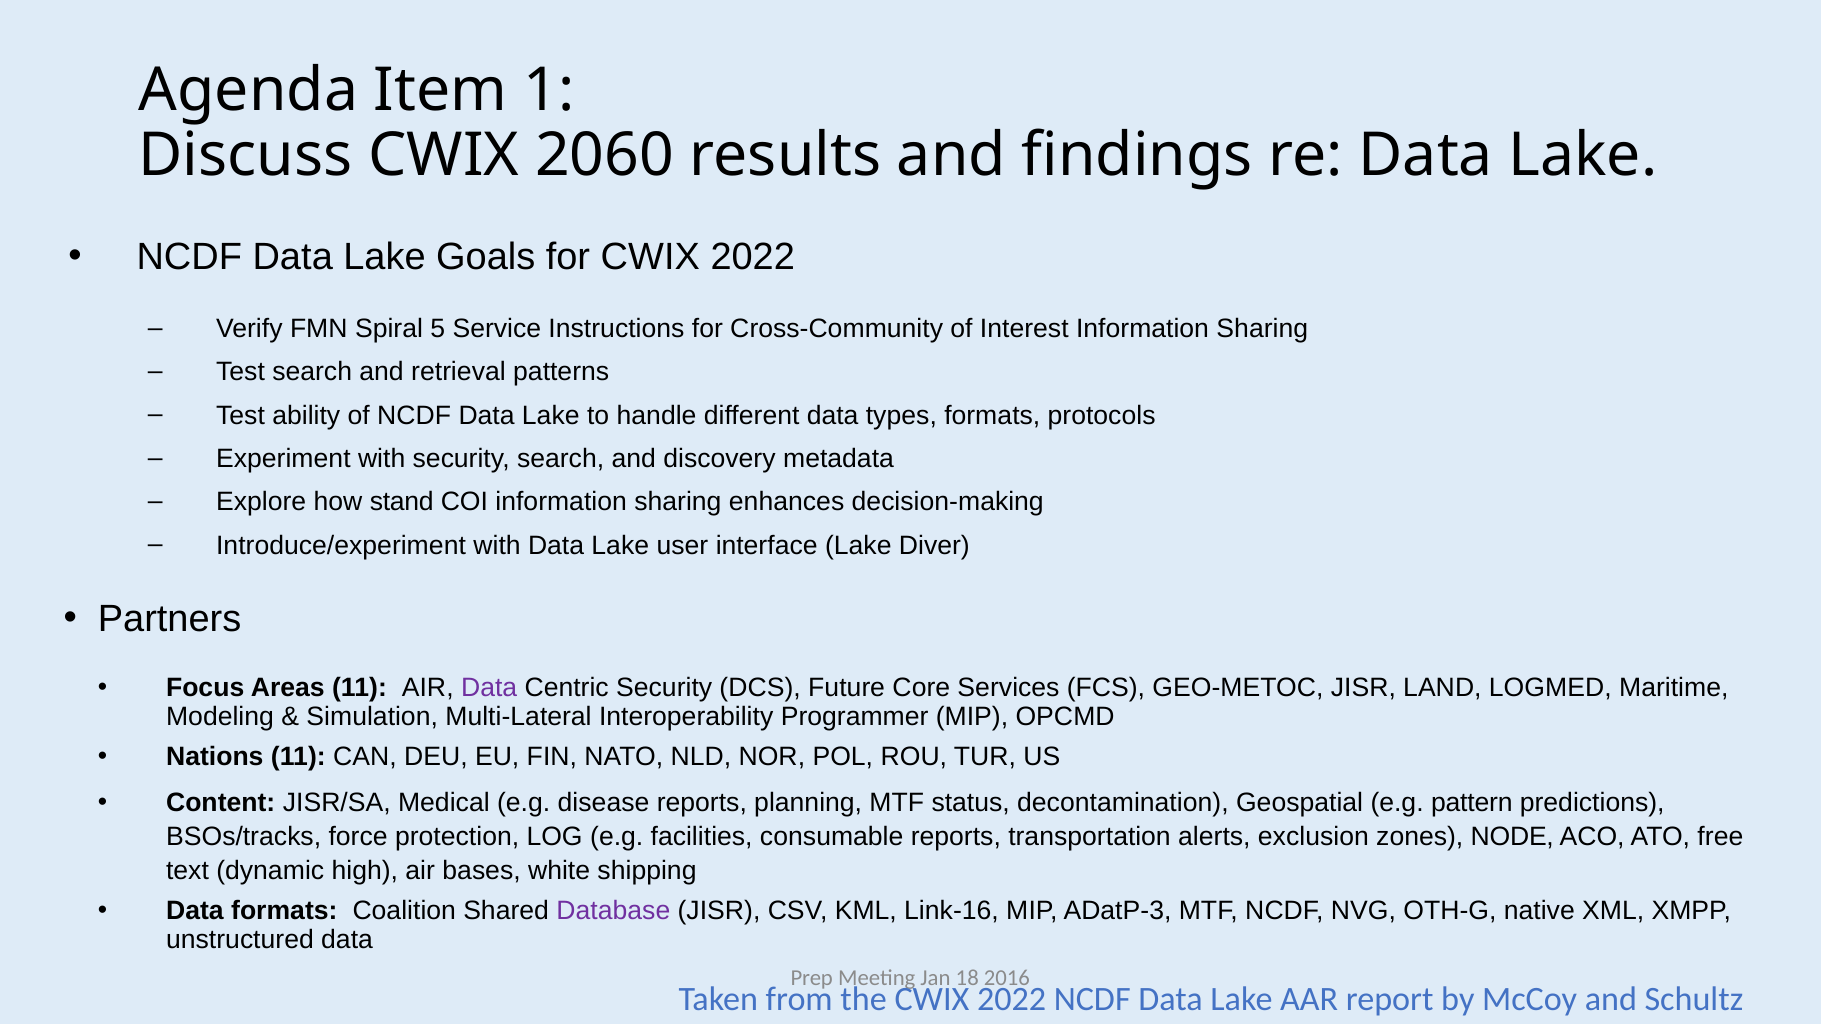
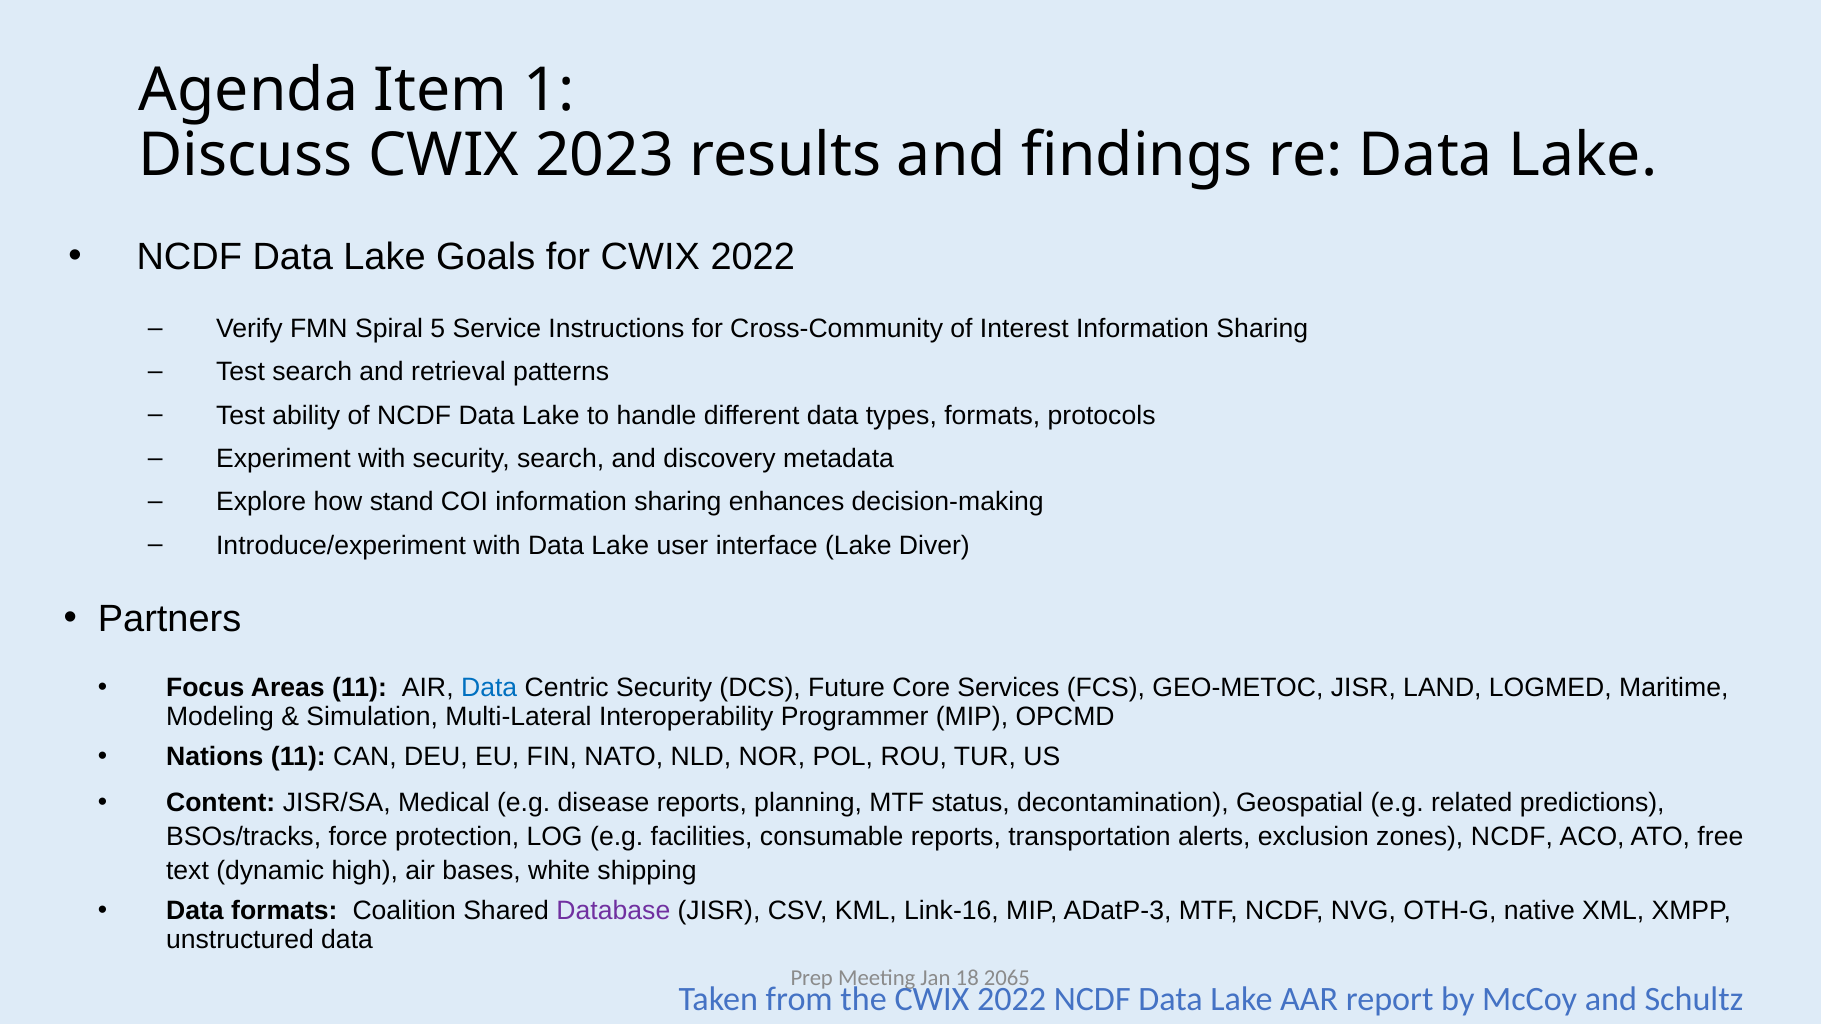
2060: 2060 -> 2023
Data at (489, 688) colour: purple -> blue
pattern: pattern -> related
zones NODE: NODE -> NCDF
2016: 2016 -> 2065
